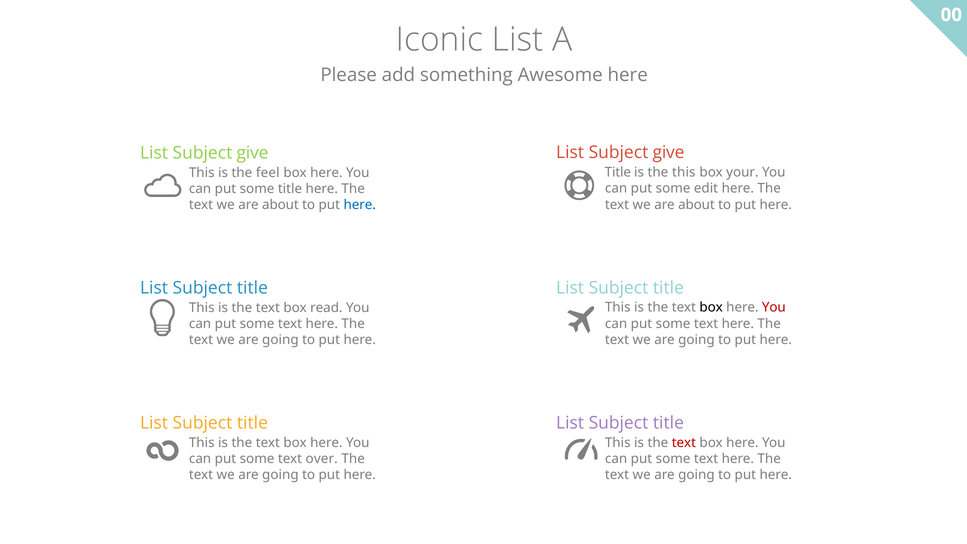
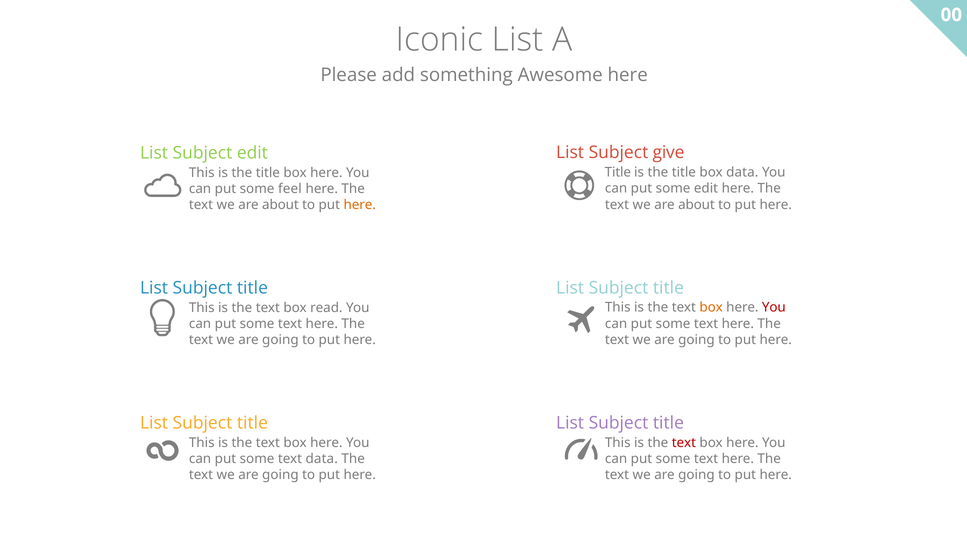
give at (253, 153): give -> edit
this at (684, 172): this -> title
box your: your -> data
This is the feel: feel -> title
some title: title -> feel
here at (360, 205) colour: blue -> orange
box at (711, 307) colour: black -> orange
text over: over -> data
